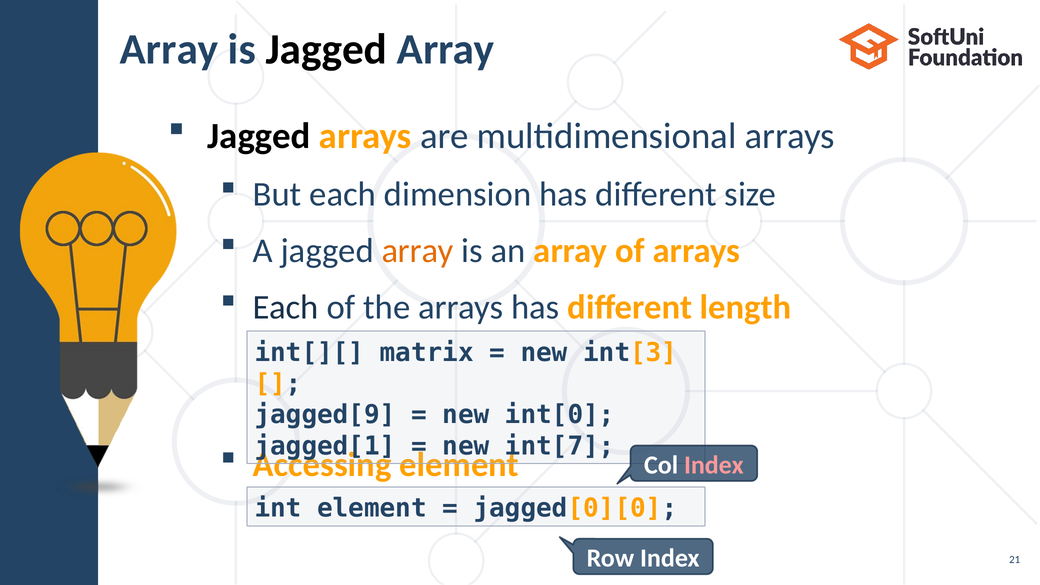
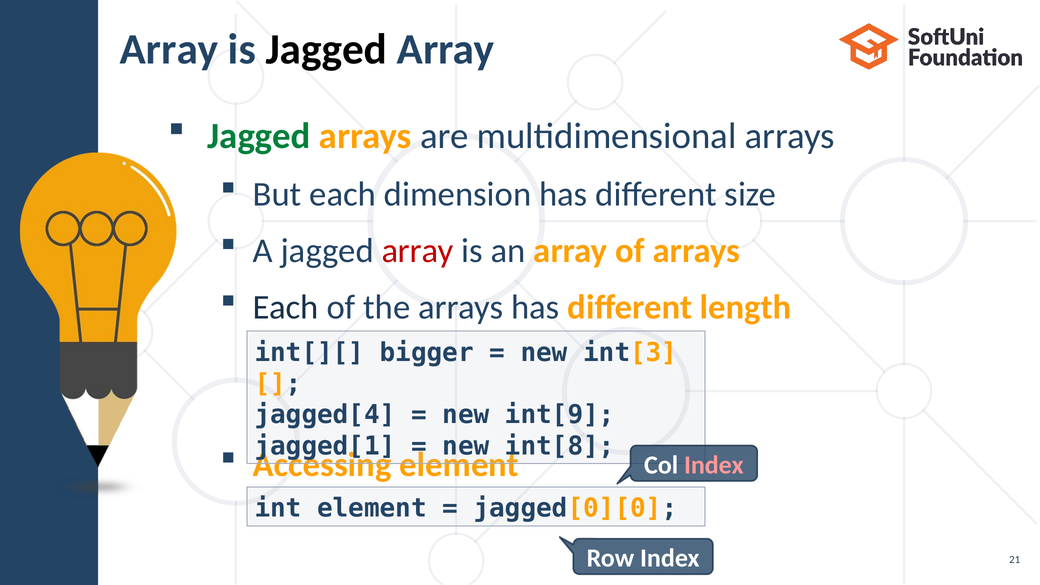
Jagged at (259, 136) colour: black -> green
array at (418, 251) colour: orange -> red
matrix: matrix -> bigger
jagged[9: jagged[9 -> jagged[4
int[0: int[0 -> int[9
int[7: int[7 -> int[8
